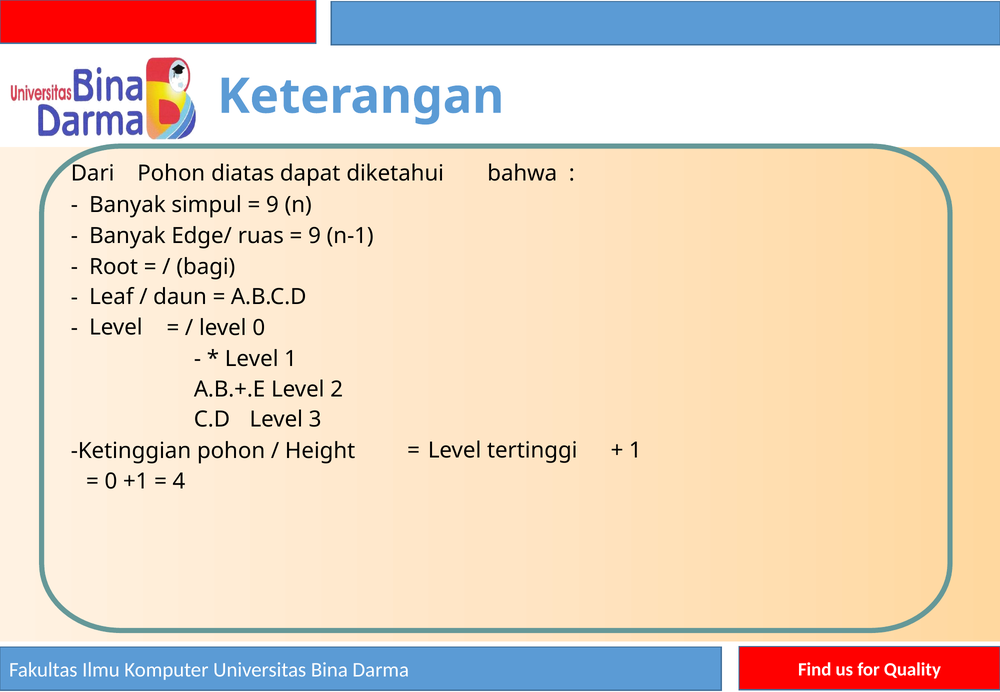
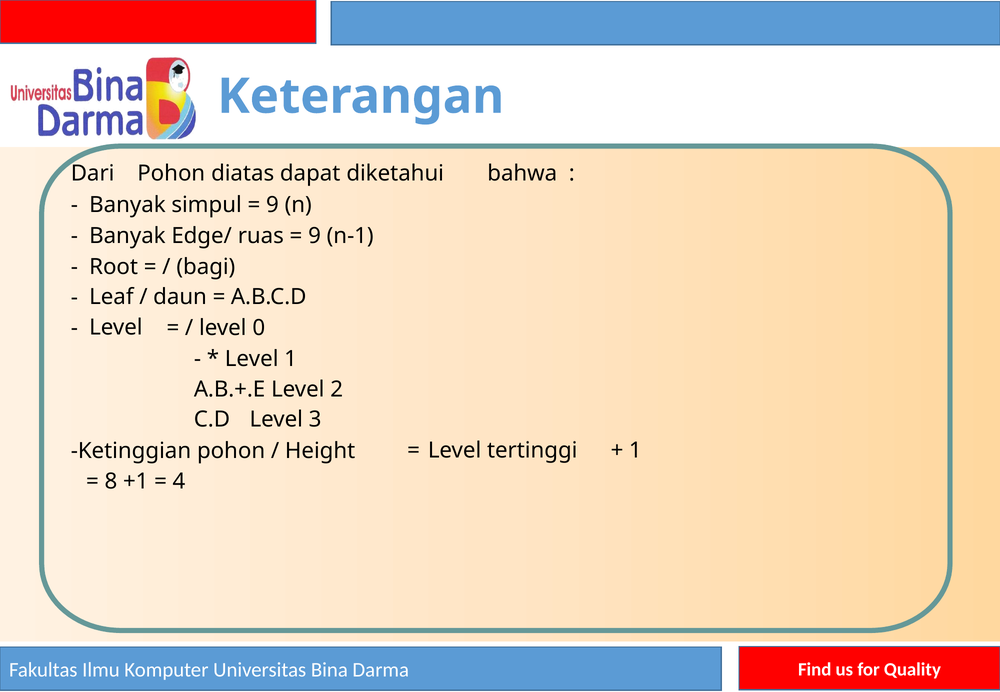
0 at (111, 482): 0 -> 8
